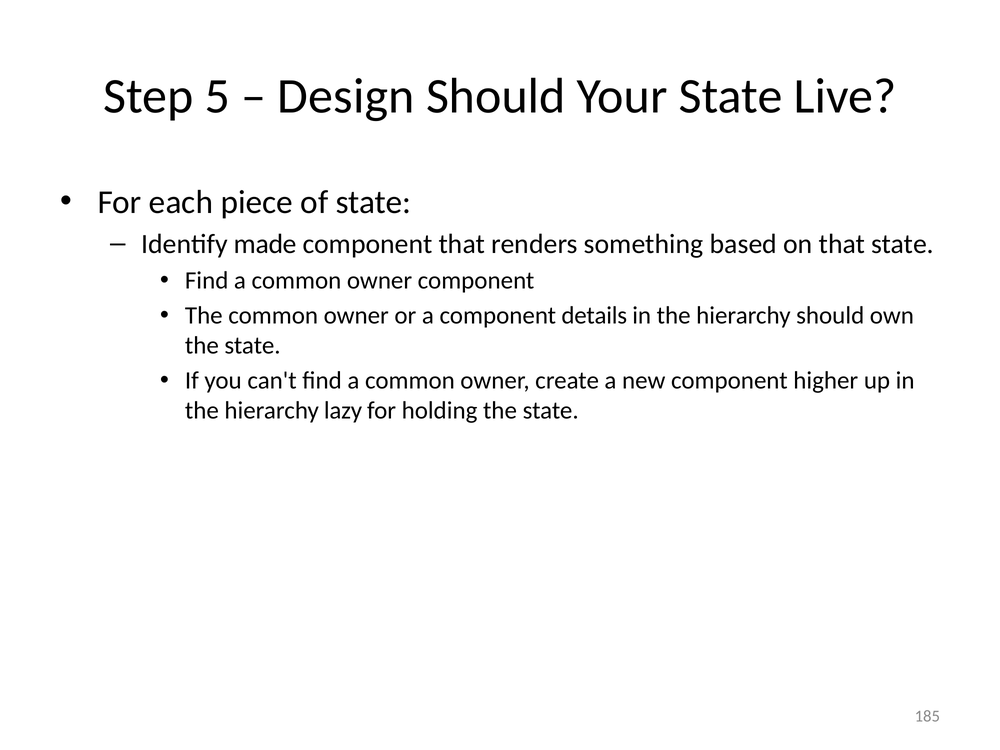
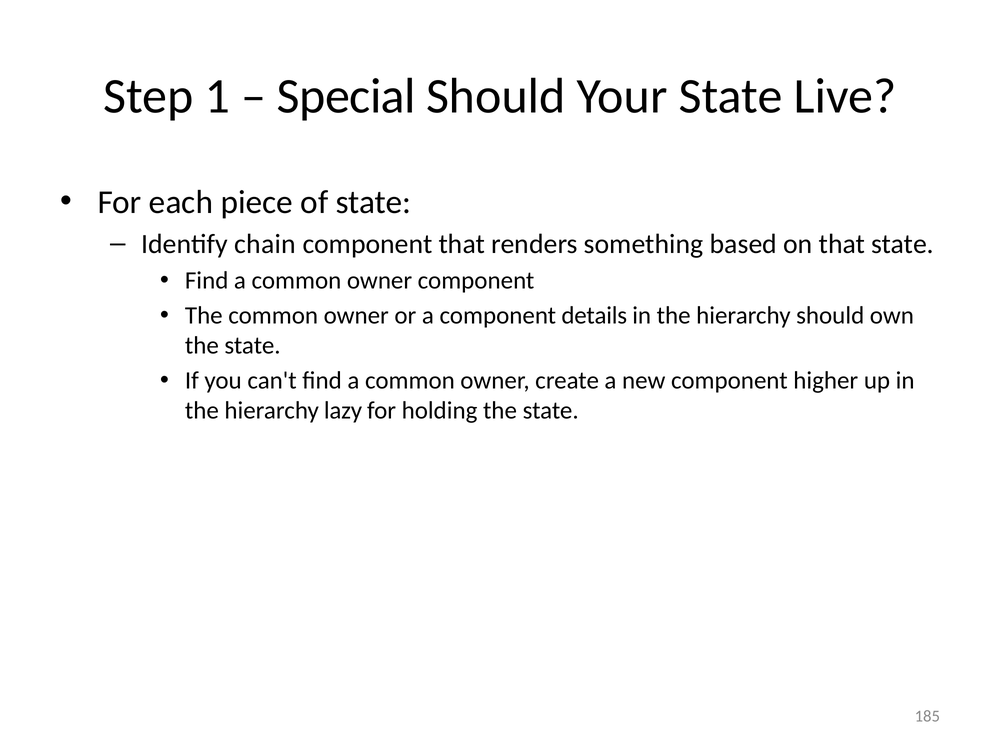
5: 5 -> 1
Design: Design -> Special
made: made -> chain
